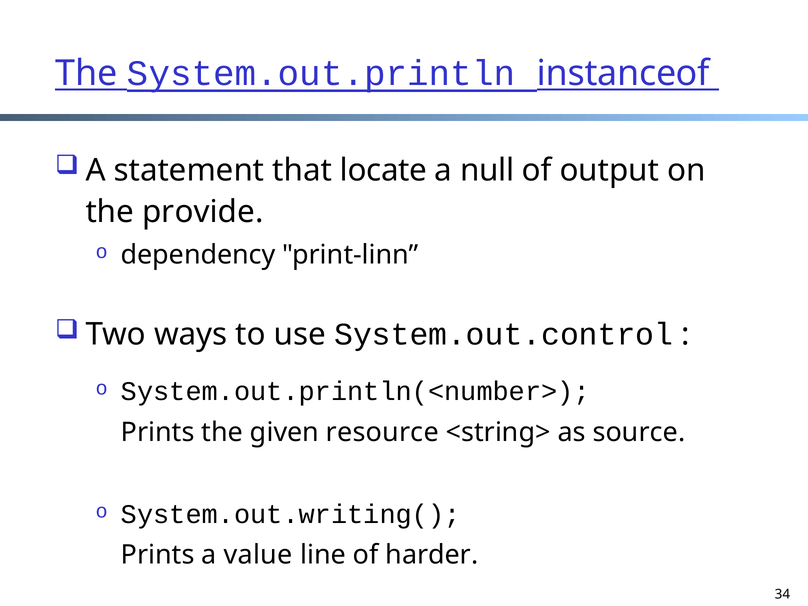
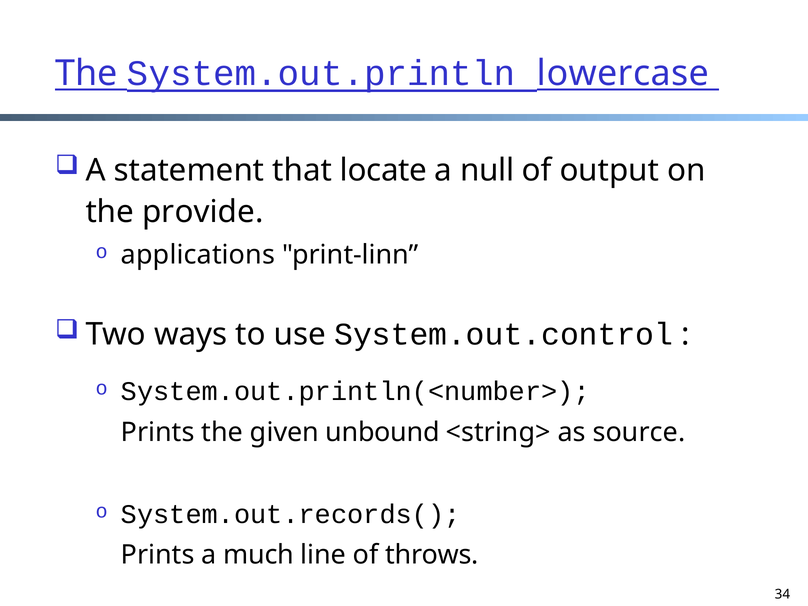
instanceof: instanceof -> lowercase
dependency: dependency -> applications
resource: resource -> unbound
System.out.writing(: System.out.writing( -> System.out.records(
value: value -> much
harder: harder -> throws
